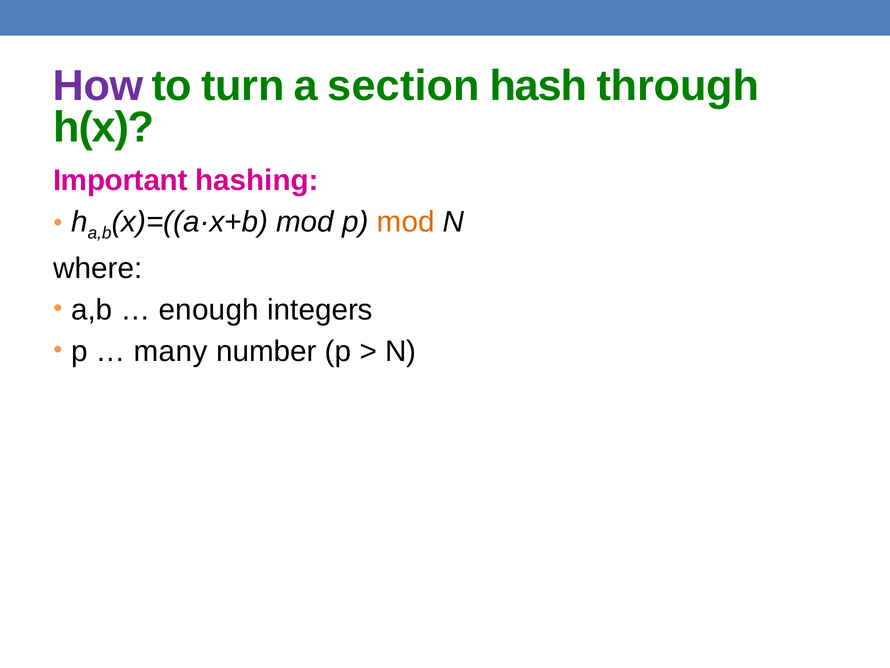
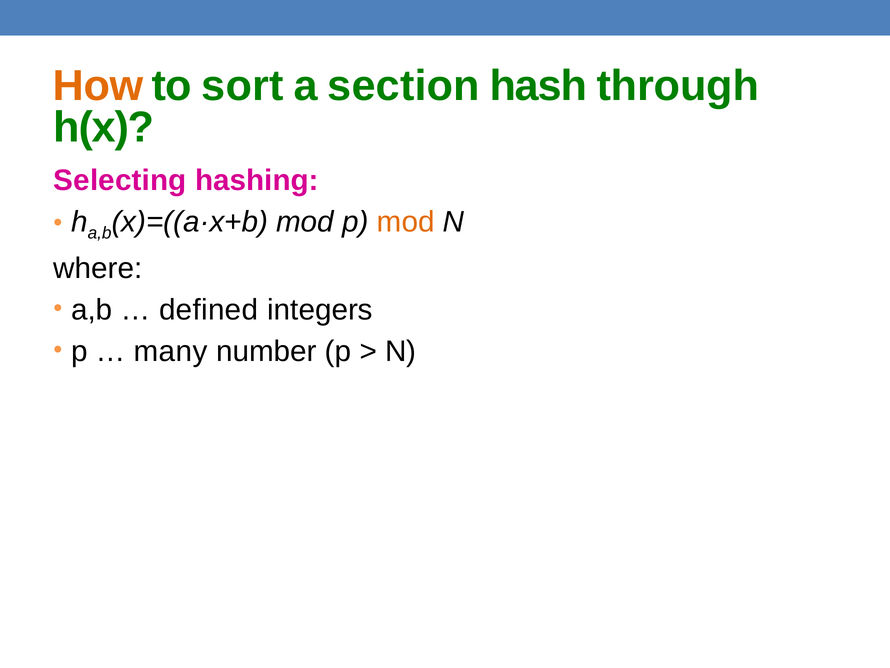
How colour: purple -> orange
turn: turn -> sort
Important: Important -> Selecting
enough: enough -> defined
